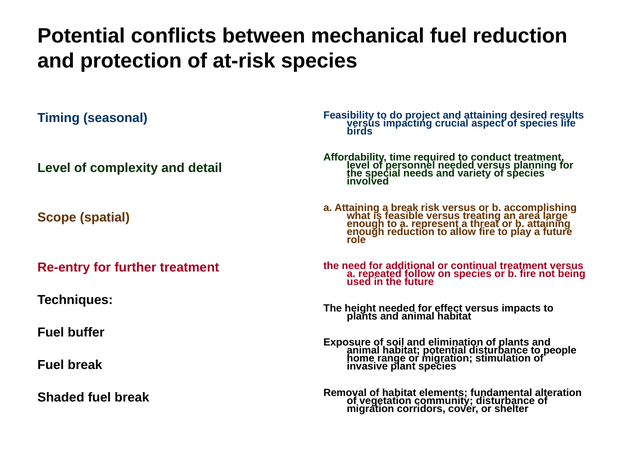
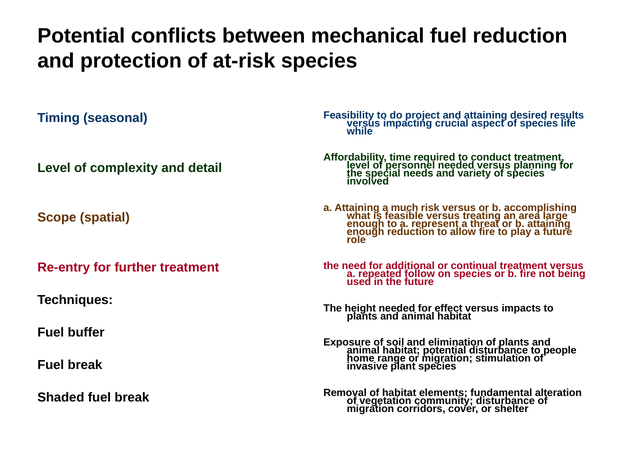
birds: birds -> while
a break: break -> much
